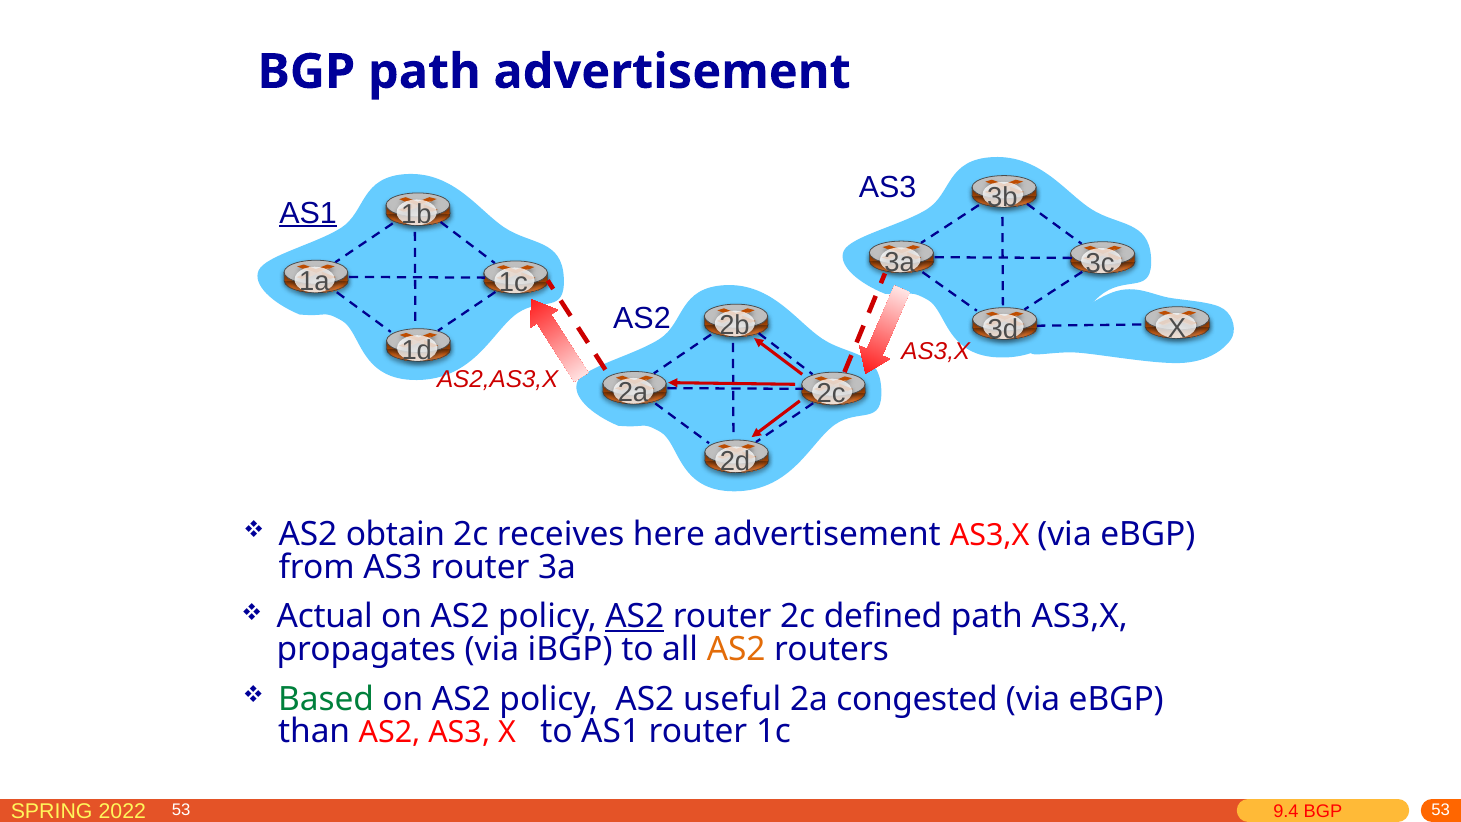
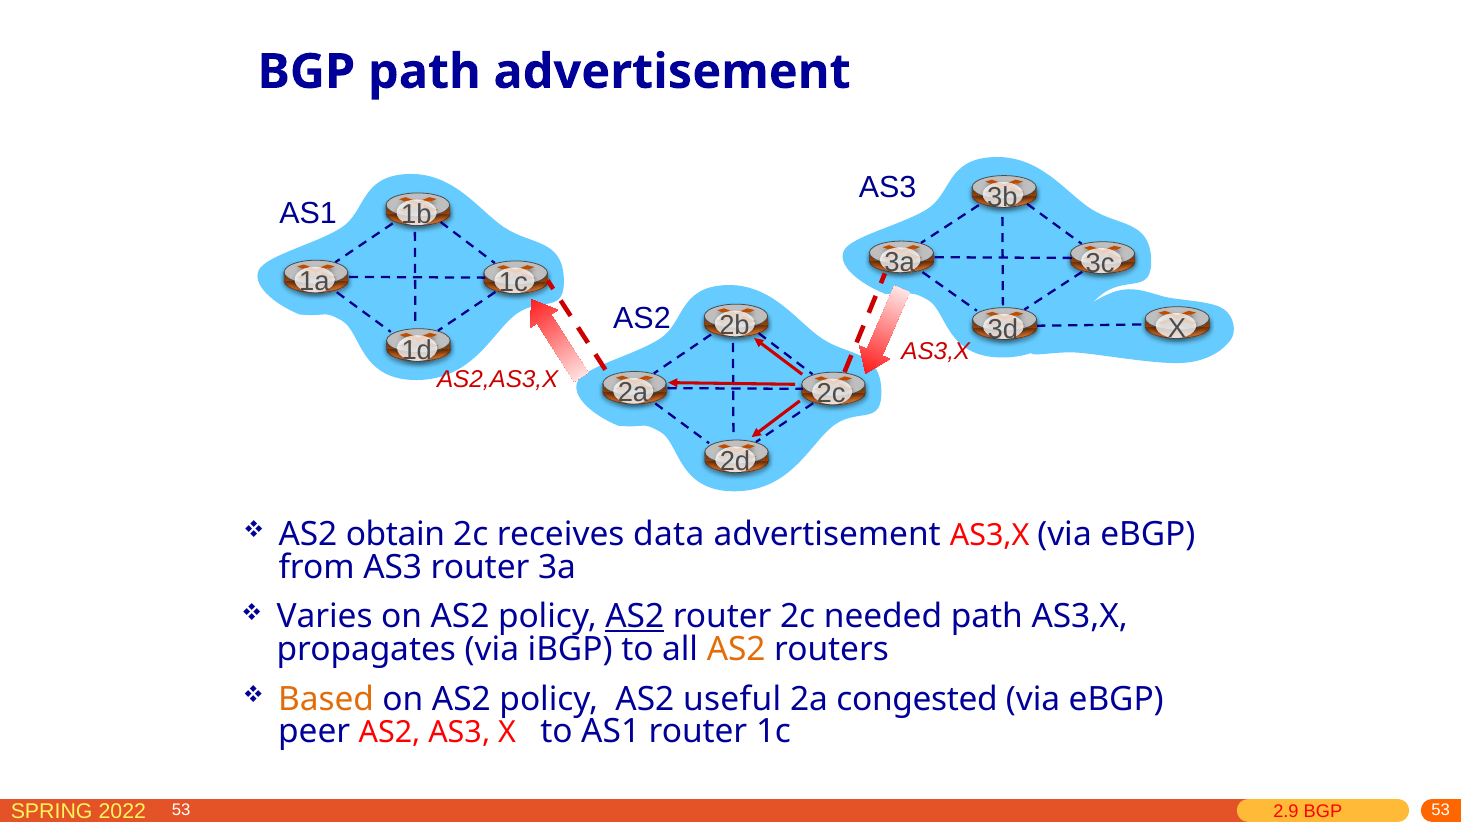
AS1 at (308, 213) underline: present -> none
here: here -> data
Actual: Actual -> Varies
defined: defined -> needed
Based colour: green -> orange
than: than -> peer
9.4: 9.4 -> 2.9
